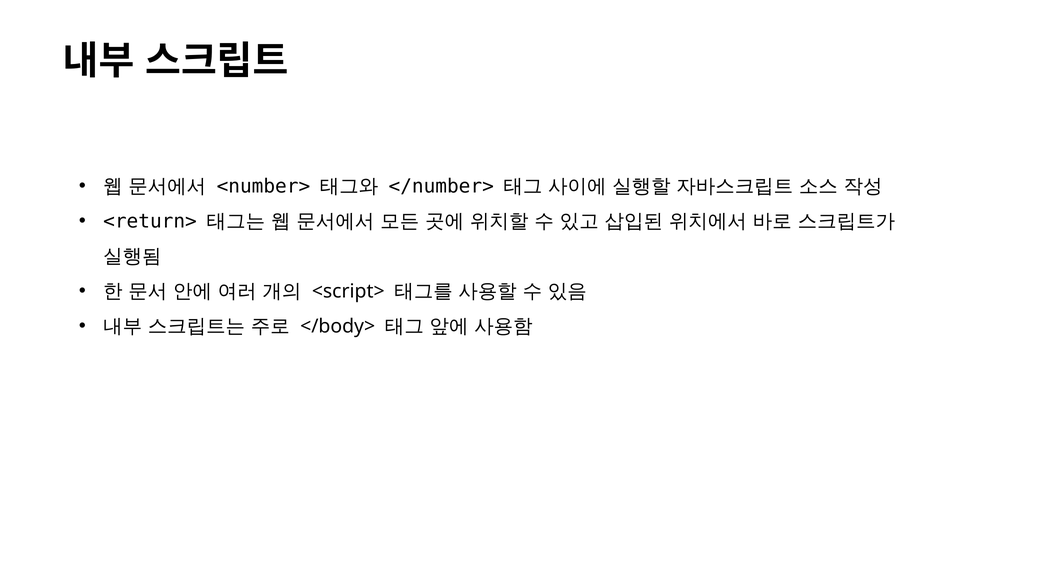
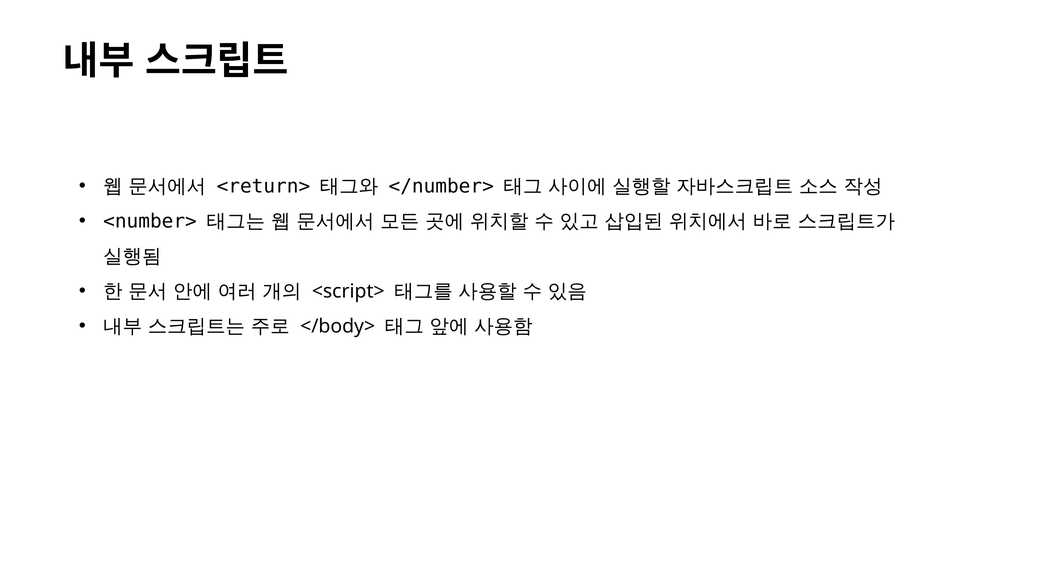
<number>: <number> -> <return>
<return>: <return> -> <number>
